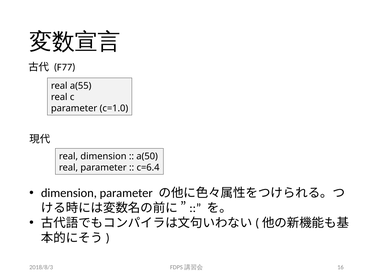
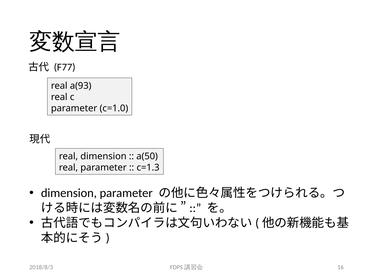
a(55: a(55 -> a(93
c=6.4: c=6.4 -> c=1.3
